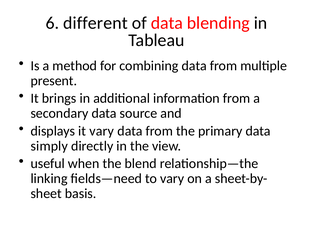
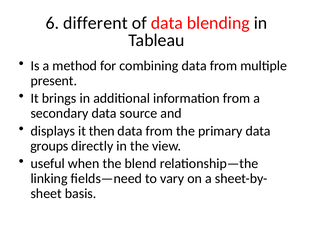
it vary: vary -> then
simply: simply -> groups
